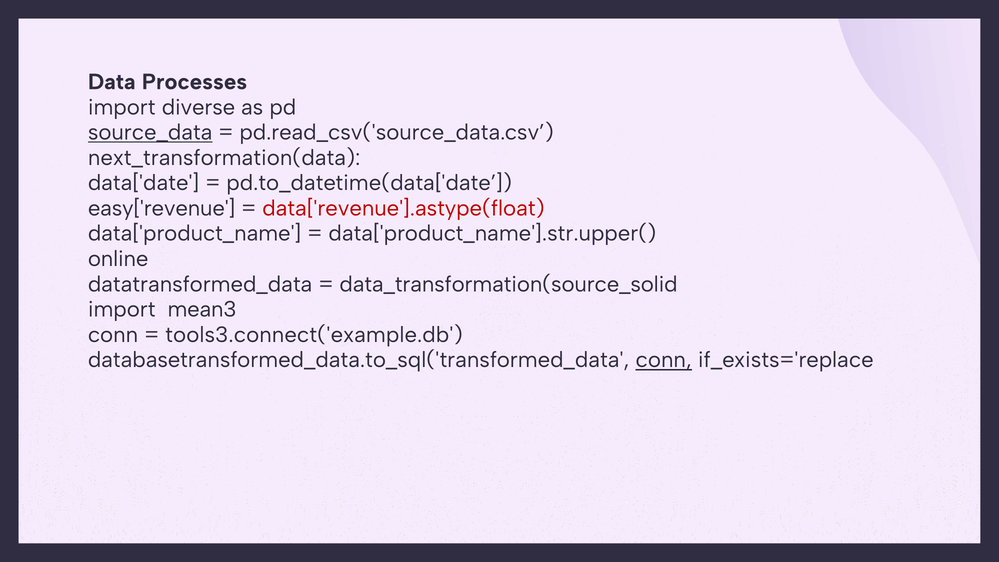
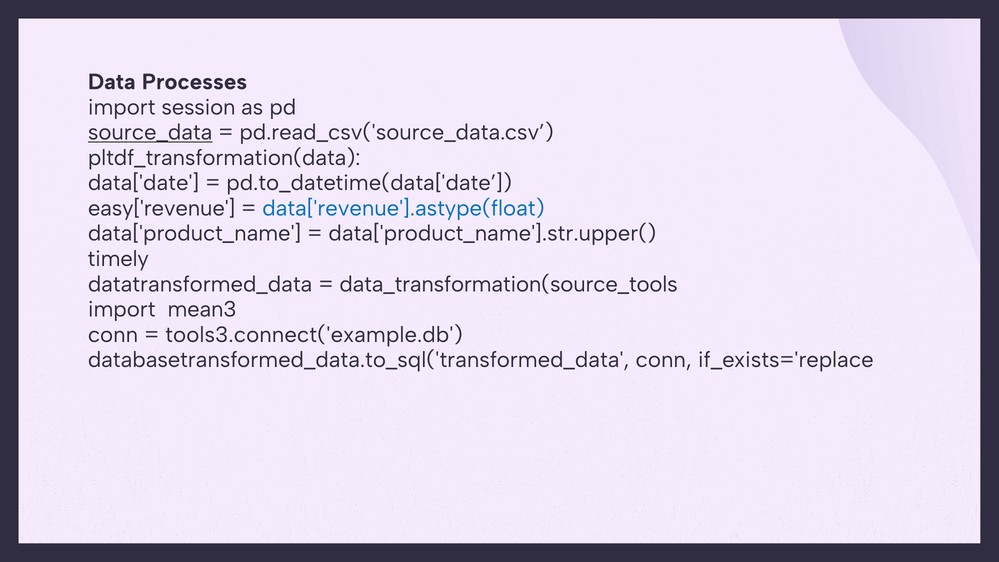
diverse: diverse -> session
next_transformation(data: next_transformation(data -> pltdf_transformation(data
data['revenue'].astype(float colour: red -> blue
online: online -> timely
data_transformation(source_solid: data_transformation(source_solid -> data_transformation(source_tools
conn at (664, 360) underline: present -> none
